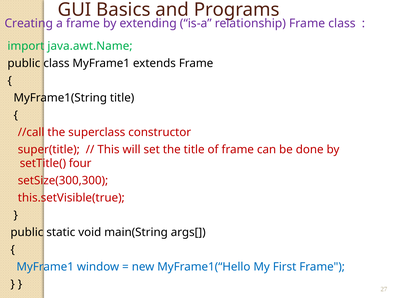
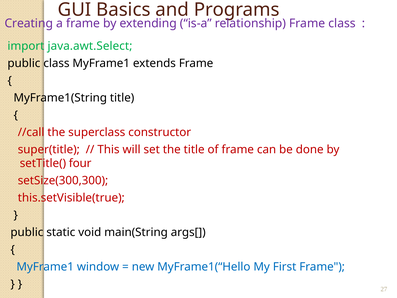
java.awt.Name: java.awt.Name -> java.awt.Select
